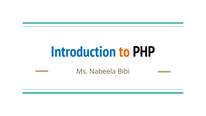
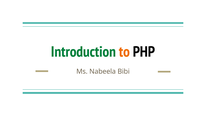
Introduction colour: blue -> green
